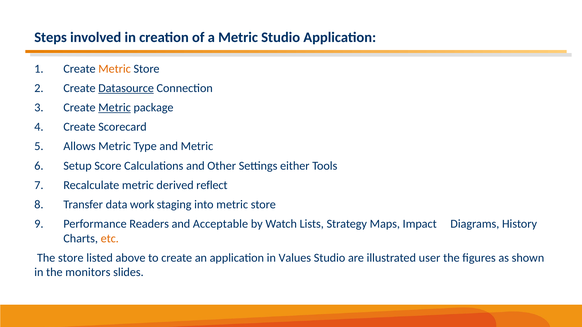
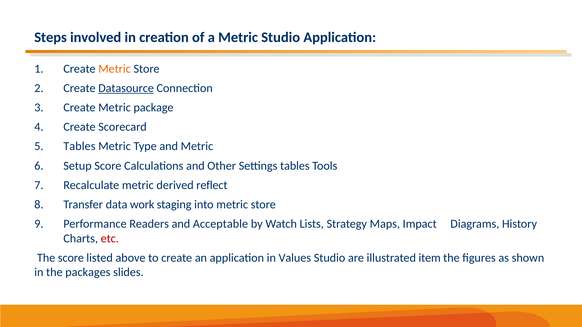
Metric at (115, 108) underline: present -> none
Allows at (80, 146): Allows -> Tables
Settings either: either -> tables
etc colour: orange -> red
The store: store -> score
user: user -> item
monitors: monitors -> packages
